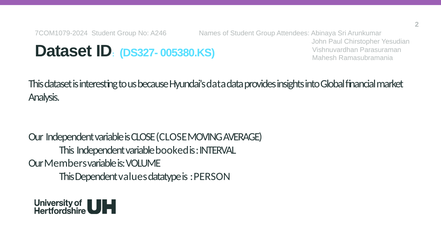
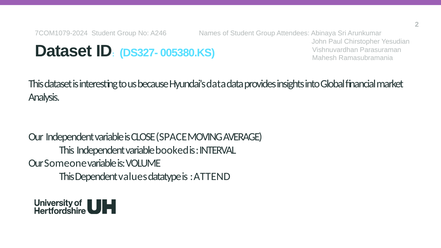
CLOSE CLOSE: CLOSE -> SPACE
Members: Members -> Someone
PERSON: PERSON -> ATTEND
